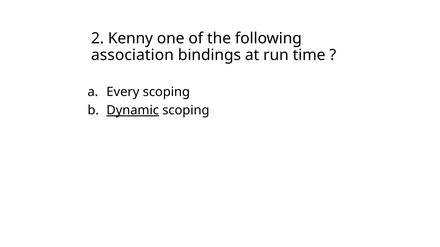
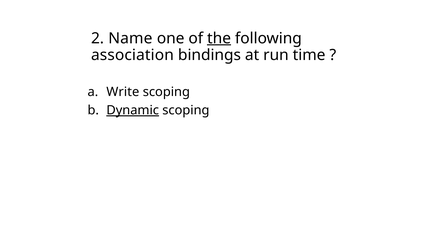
Kenny: Kenny -> Name
the underline: none -> present
Every: Every -> Write
